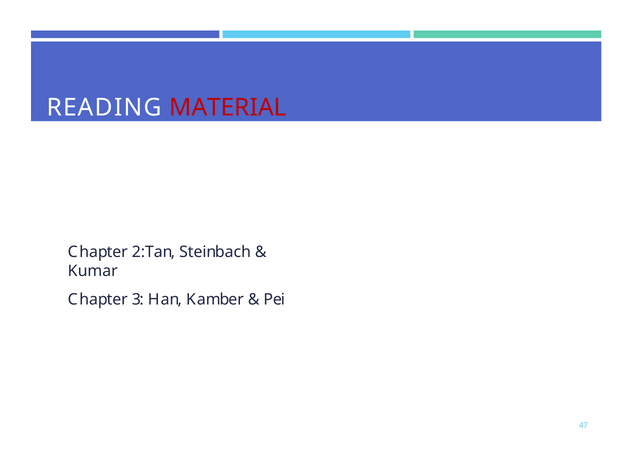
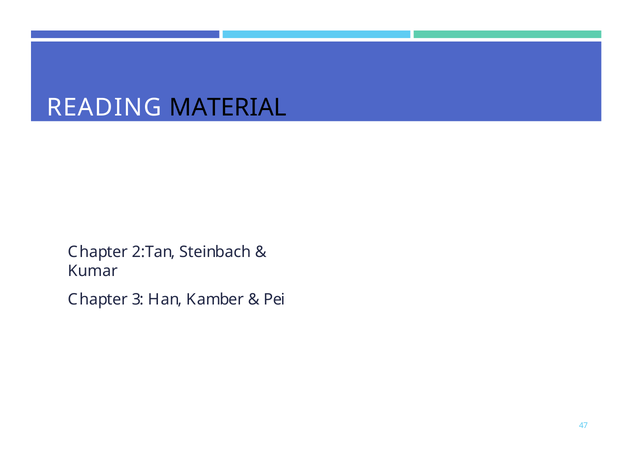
MATERIAL colour: red -> black
